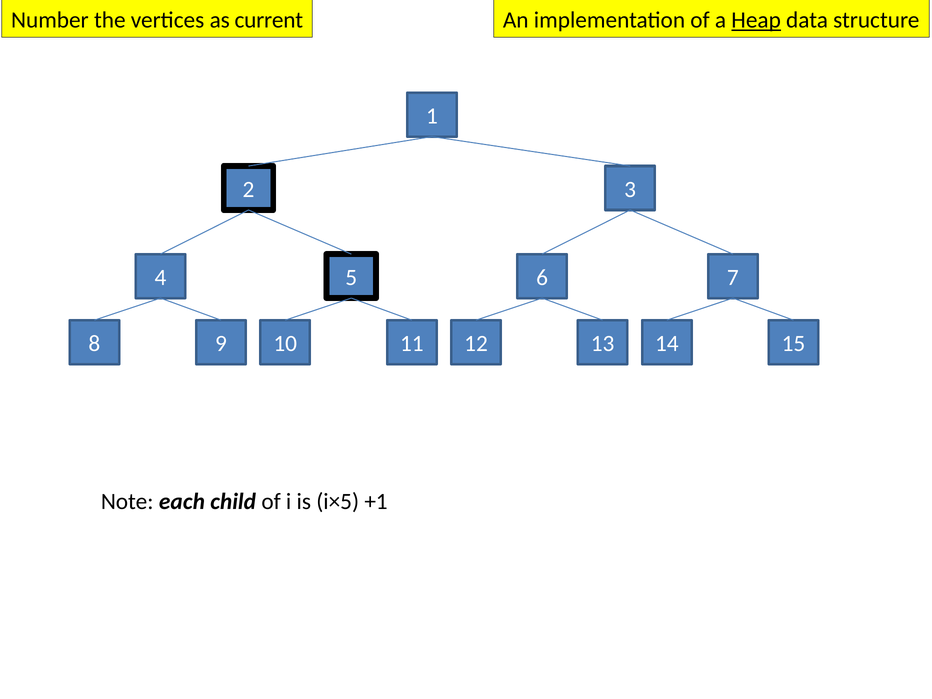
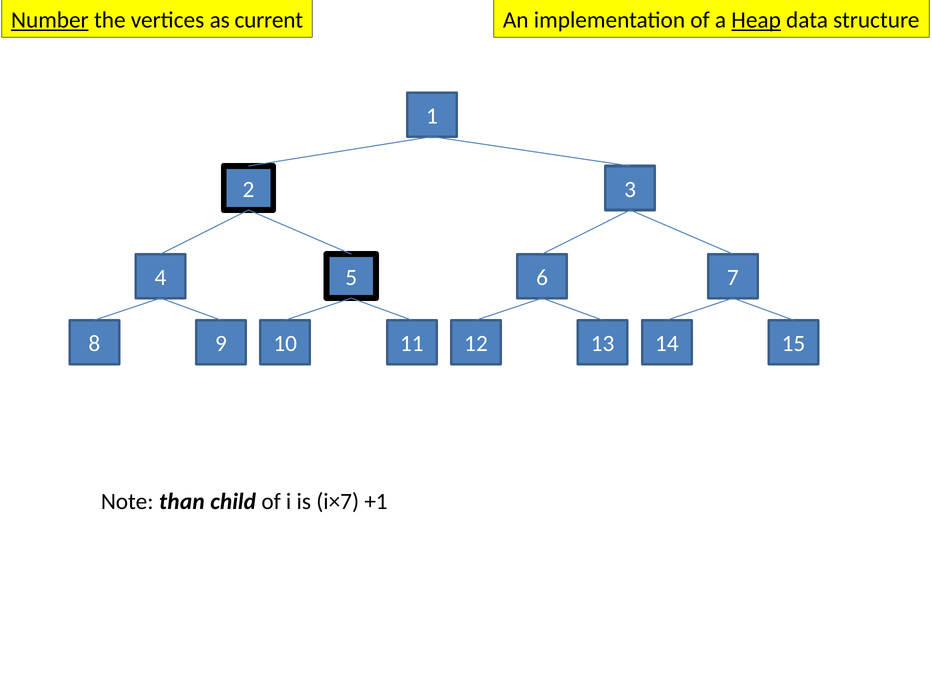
Number underline: none -> present
each: each -> than
i×5: i×5 -> i×7
